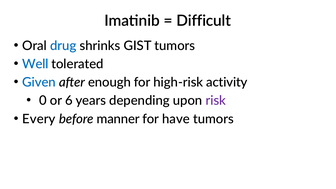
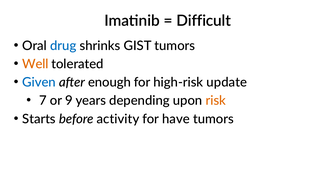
Well colour: blue -> orange
activity: activity -> update
0: 0 -> 7
6: 6 -> 9
risk colour: purple -> orange
Every: Every -> Starts
manner: manner -> activity
